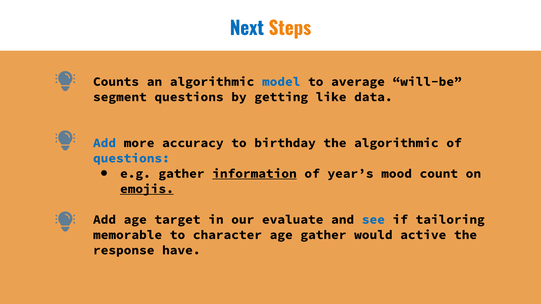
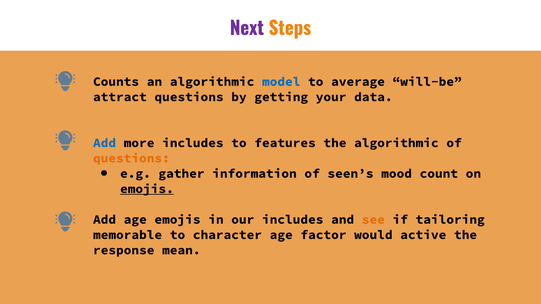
Next colour: blue -> purple
segment: segment -> attract
like: like -> your
more accuracy: accuracy -> includes
birthday: birthday -> features
questions at (131, 158) colour: blue -> orange
information underline: present -> none
year’s: year’s -> seen’s
age target: target -> emojis
our evaluate: evaluate -> includes
see colour: blue -> orange
age gather: gather -> factor
have: have -> mean
